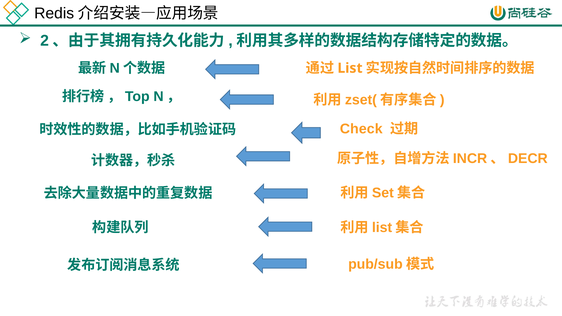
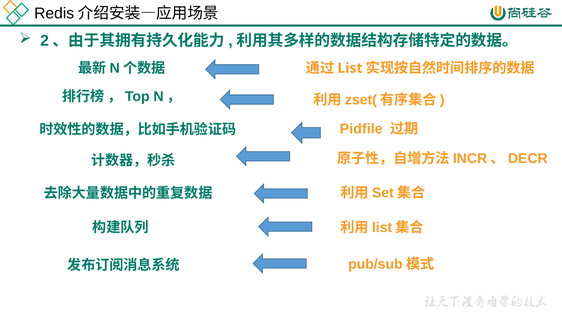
Check: Check -> Pidfile
